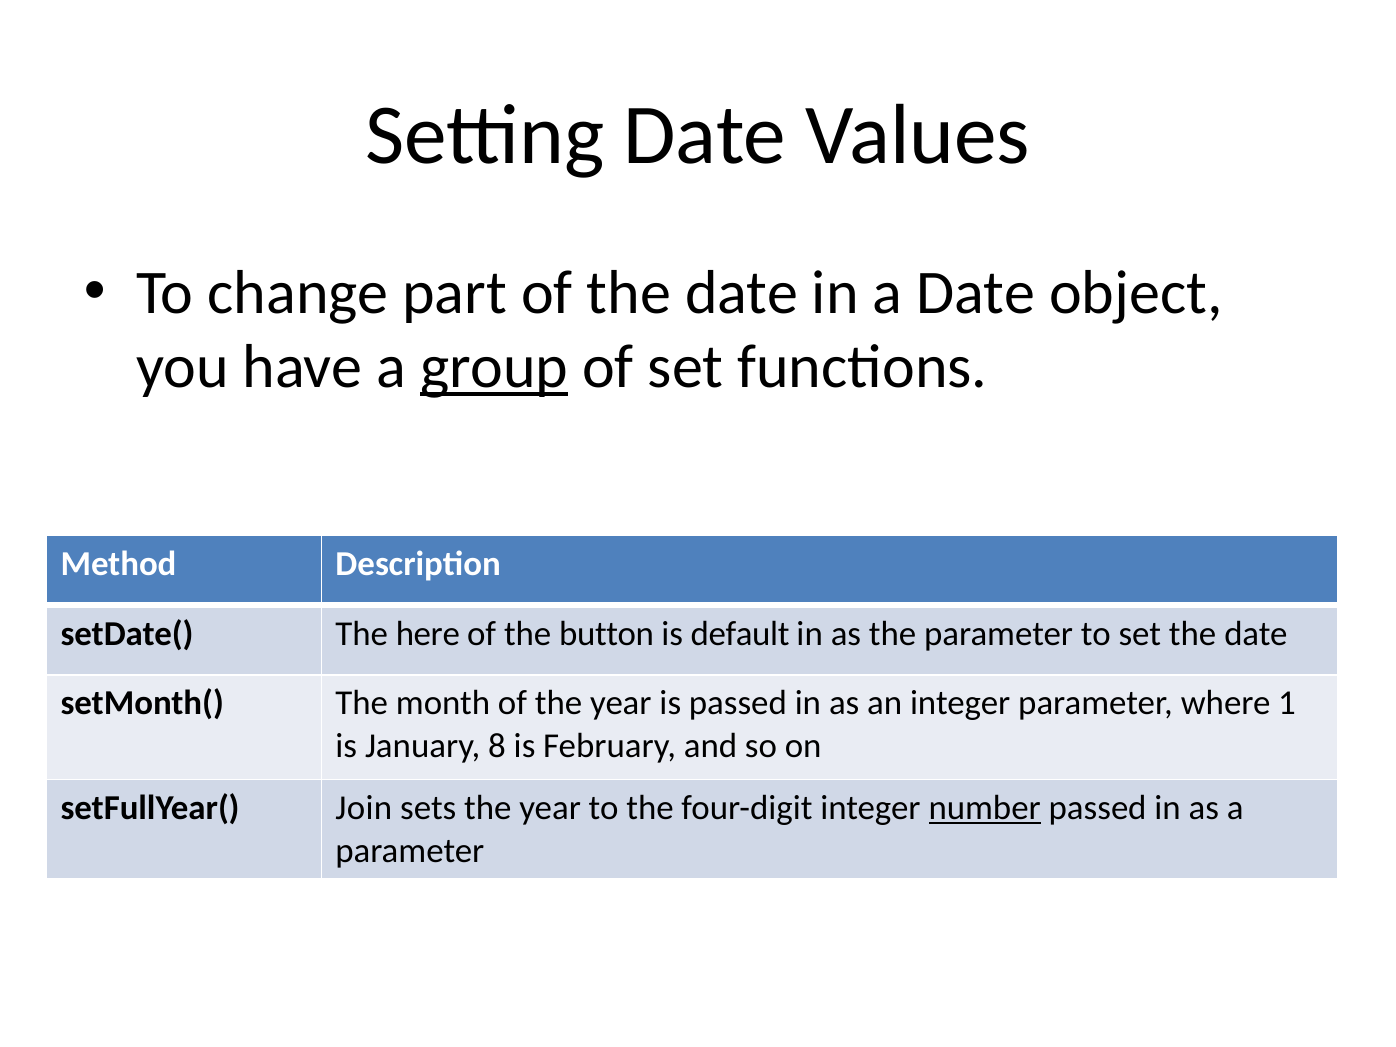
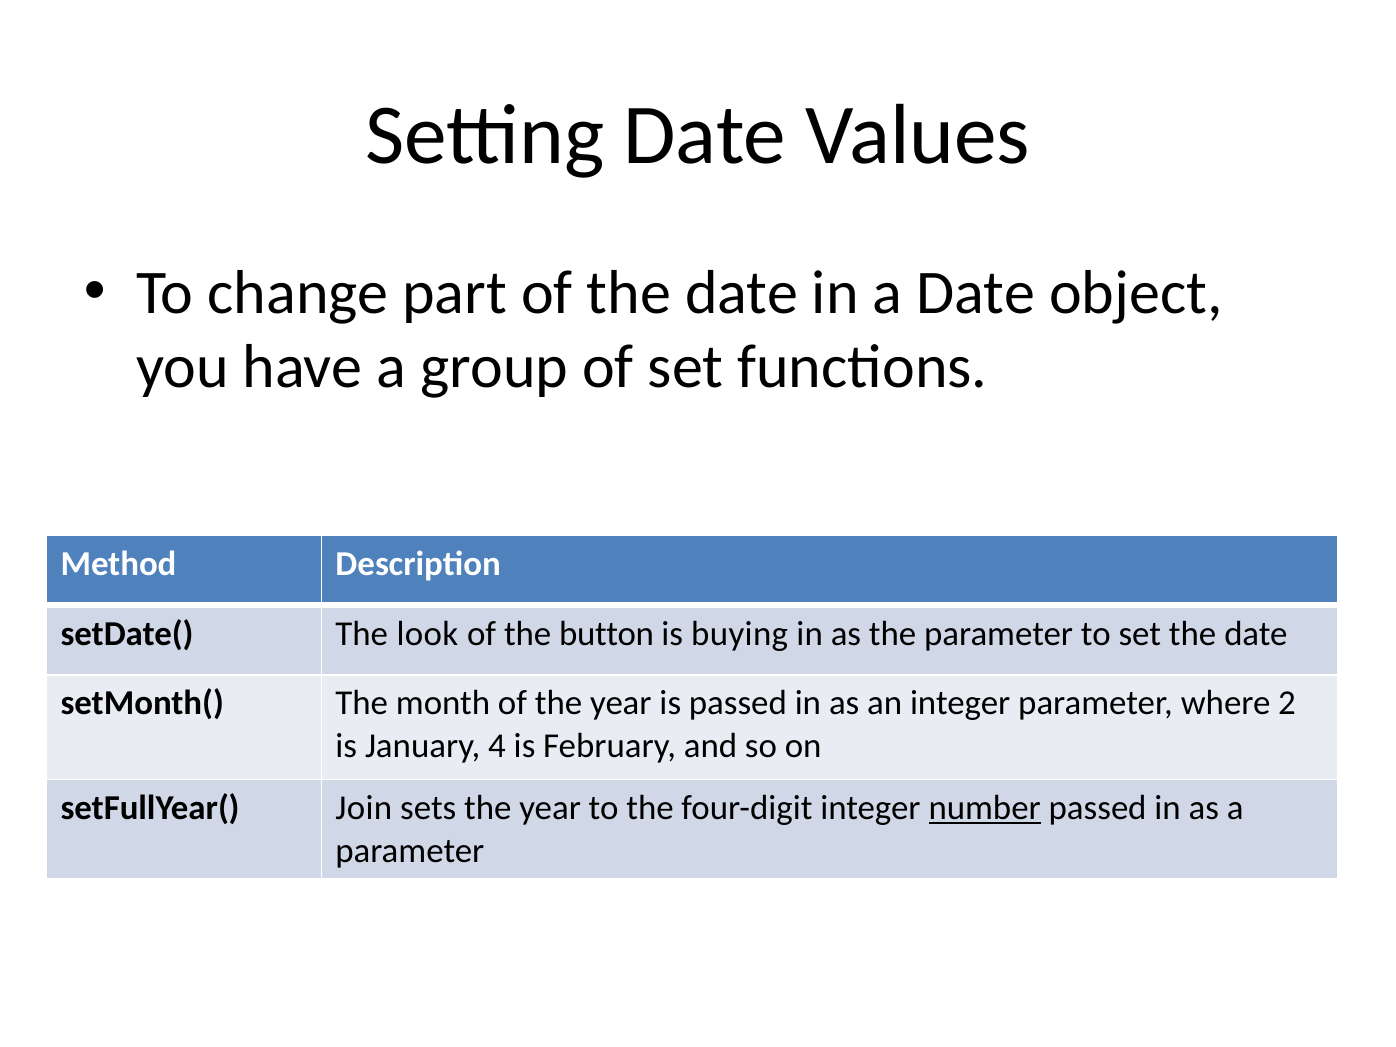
group underline: present -> none
here: here -> look
default: default -> buying
1: 1 -> 2
8: 8 -> 4
